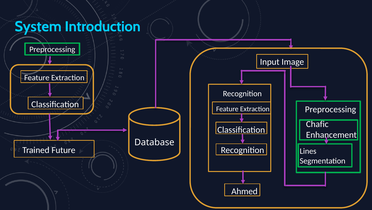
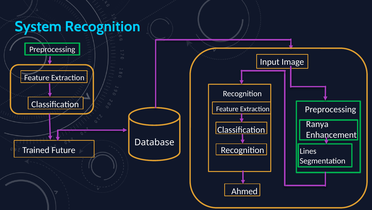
System Introduction: Introduction -> Recognition
Chafic: Chafic -> Ranya
